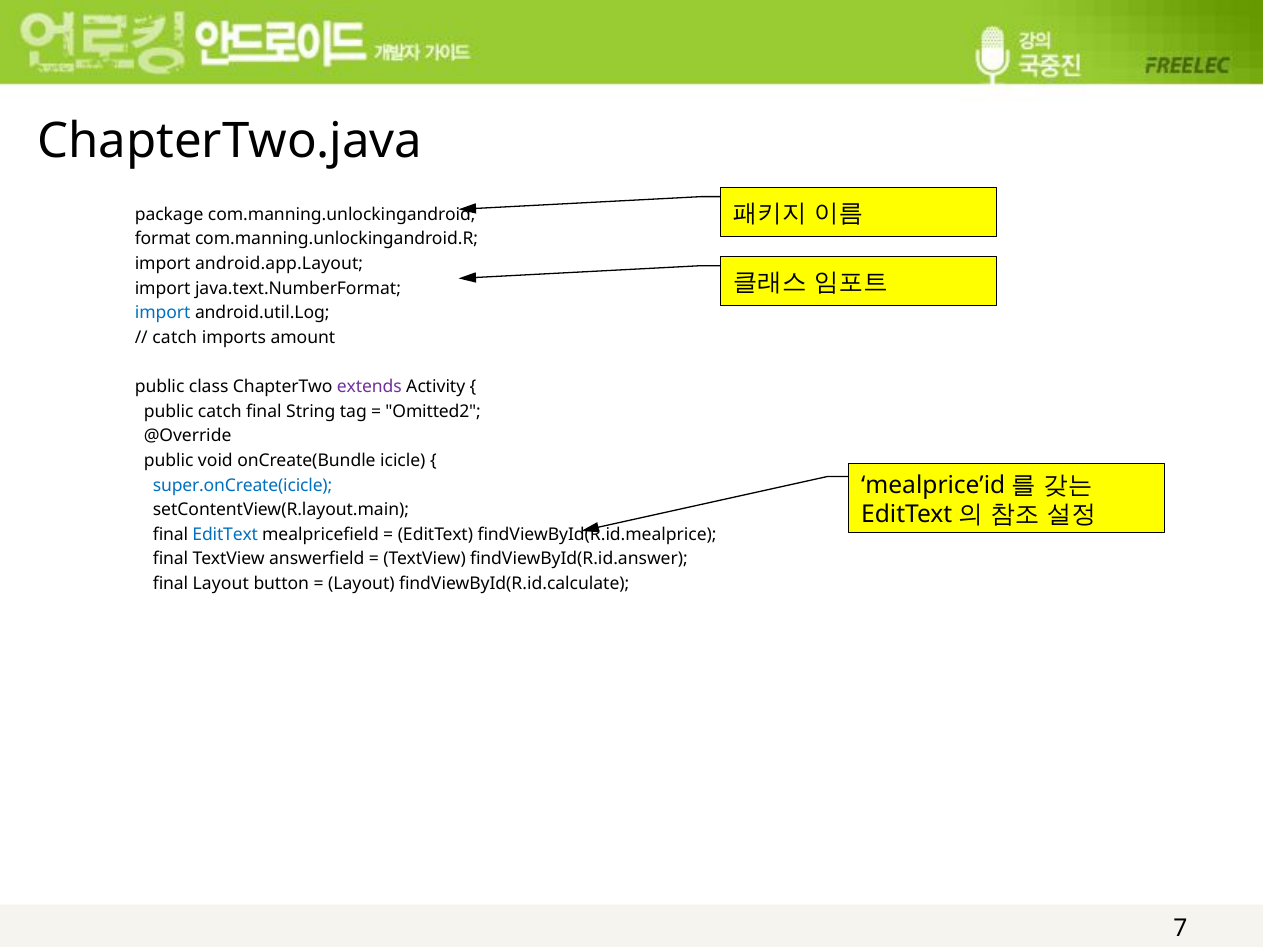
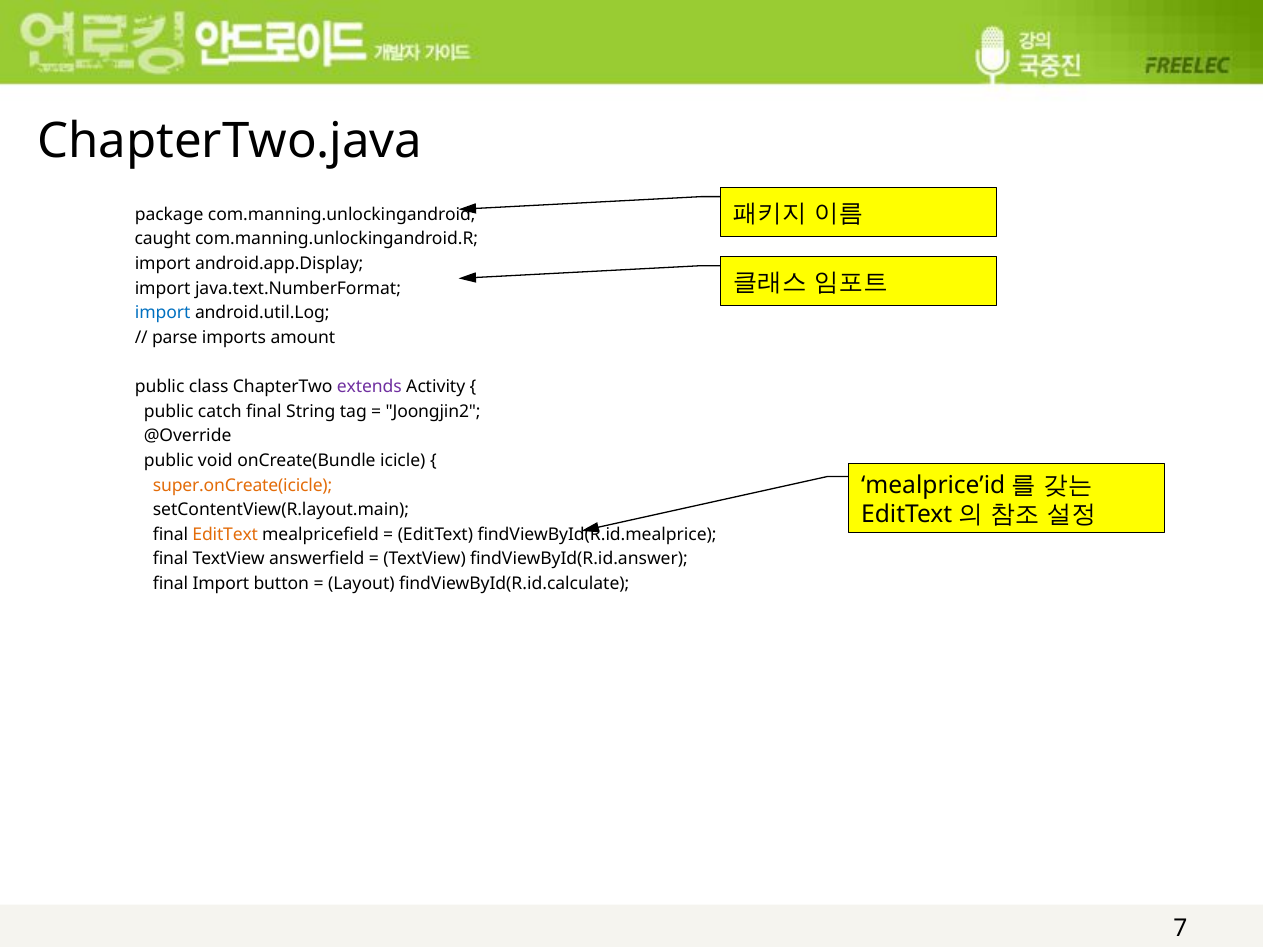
format: format -> caught
android.app.Layout: android.app.Layout -> android.app.Display
catch at (175, 338): catch -> parse
Omitted2: Omitted2 -> Joongjin2
super.onCreate(icicle colour: blue -> orange
EditText at (225, 535) colour: blue -> orange
final Layout: Layout -> Import
